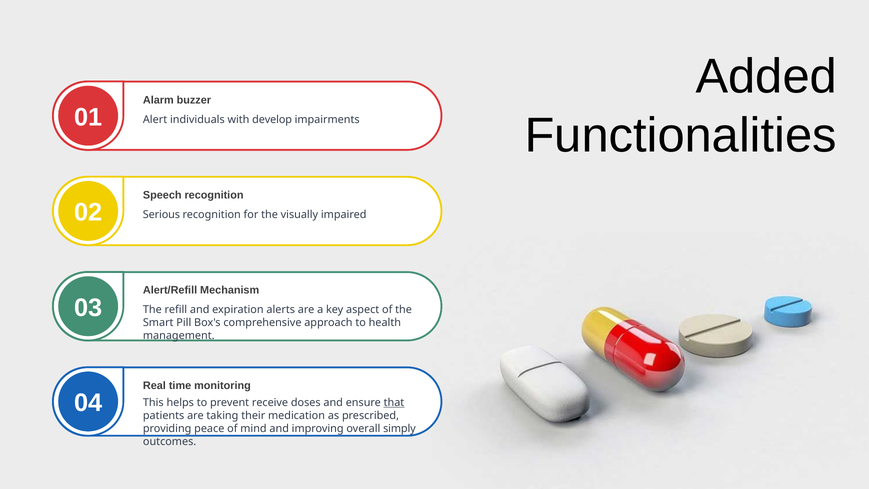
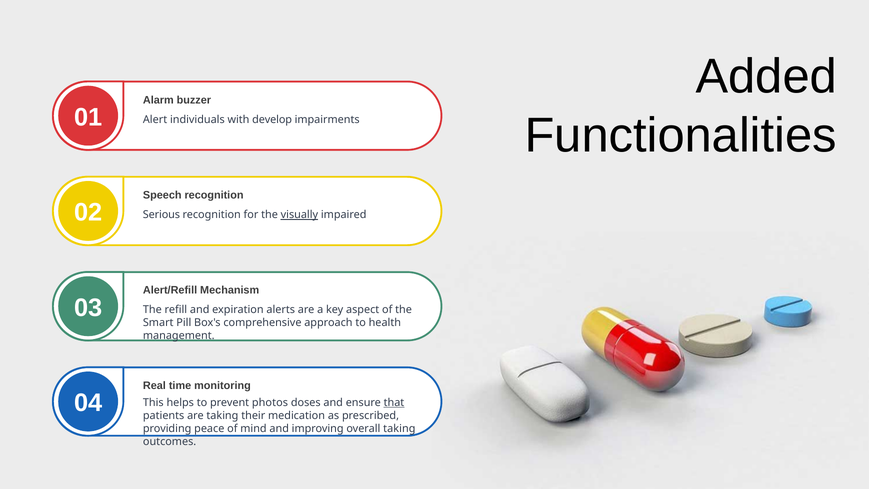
visually underline: none -> present
receive: receive -> photos
overall simply: simply -> taking
